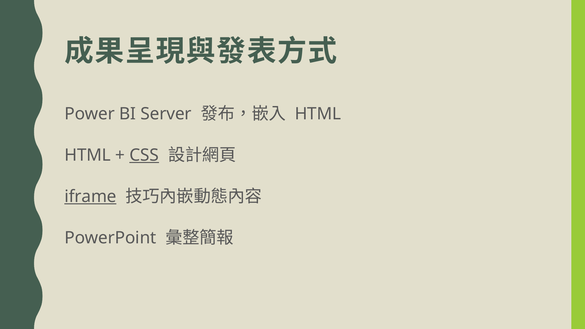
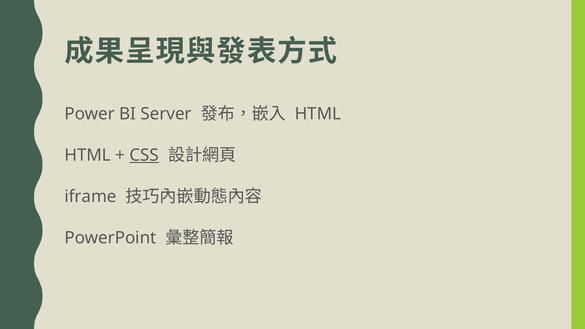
iframe underline: present -> none
